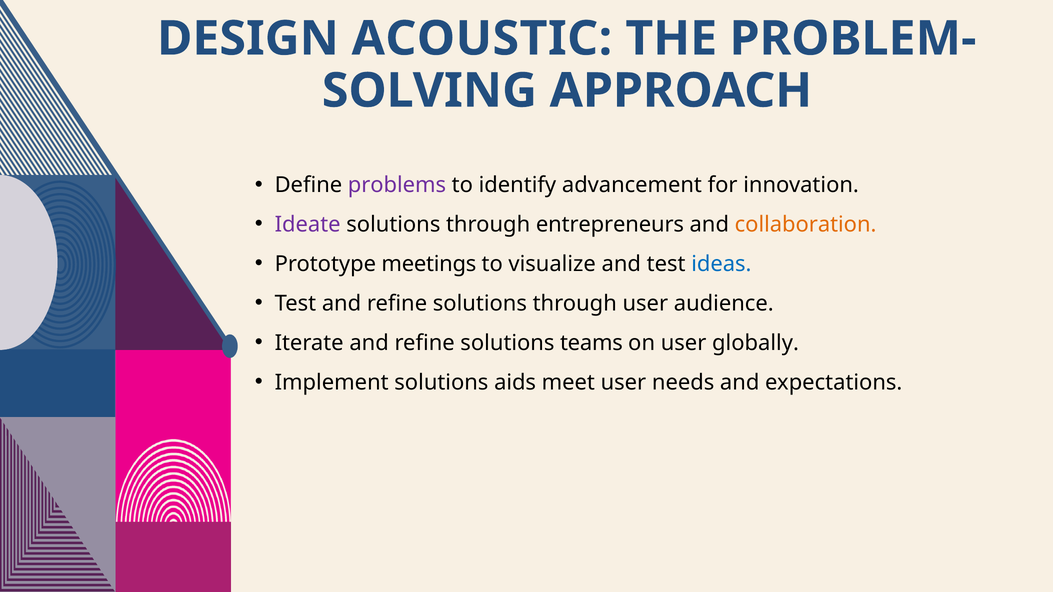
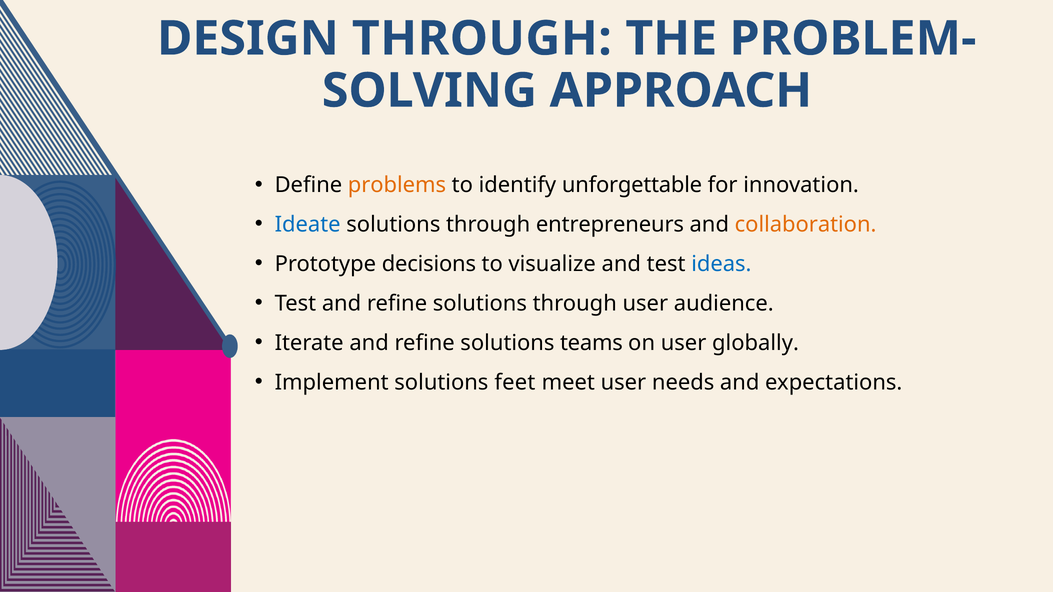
DESIGN ACOUSTIC: ACOUSTIC -> THROUGH
problems colour: purple -> orange
advancement: advancement -> unforgettable
Ideate colour: purple -> blue
meetings: meetings -> decisions
aids: aids -> feet
